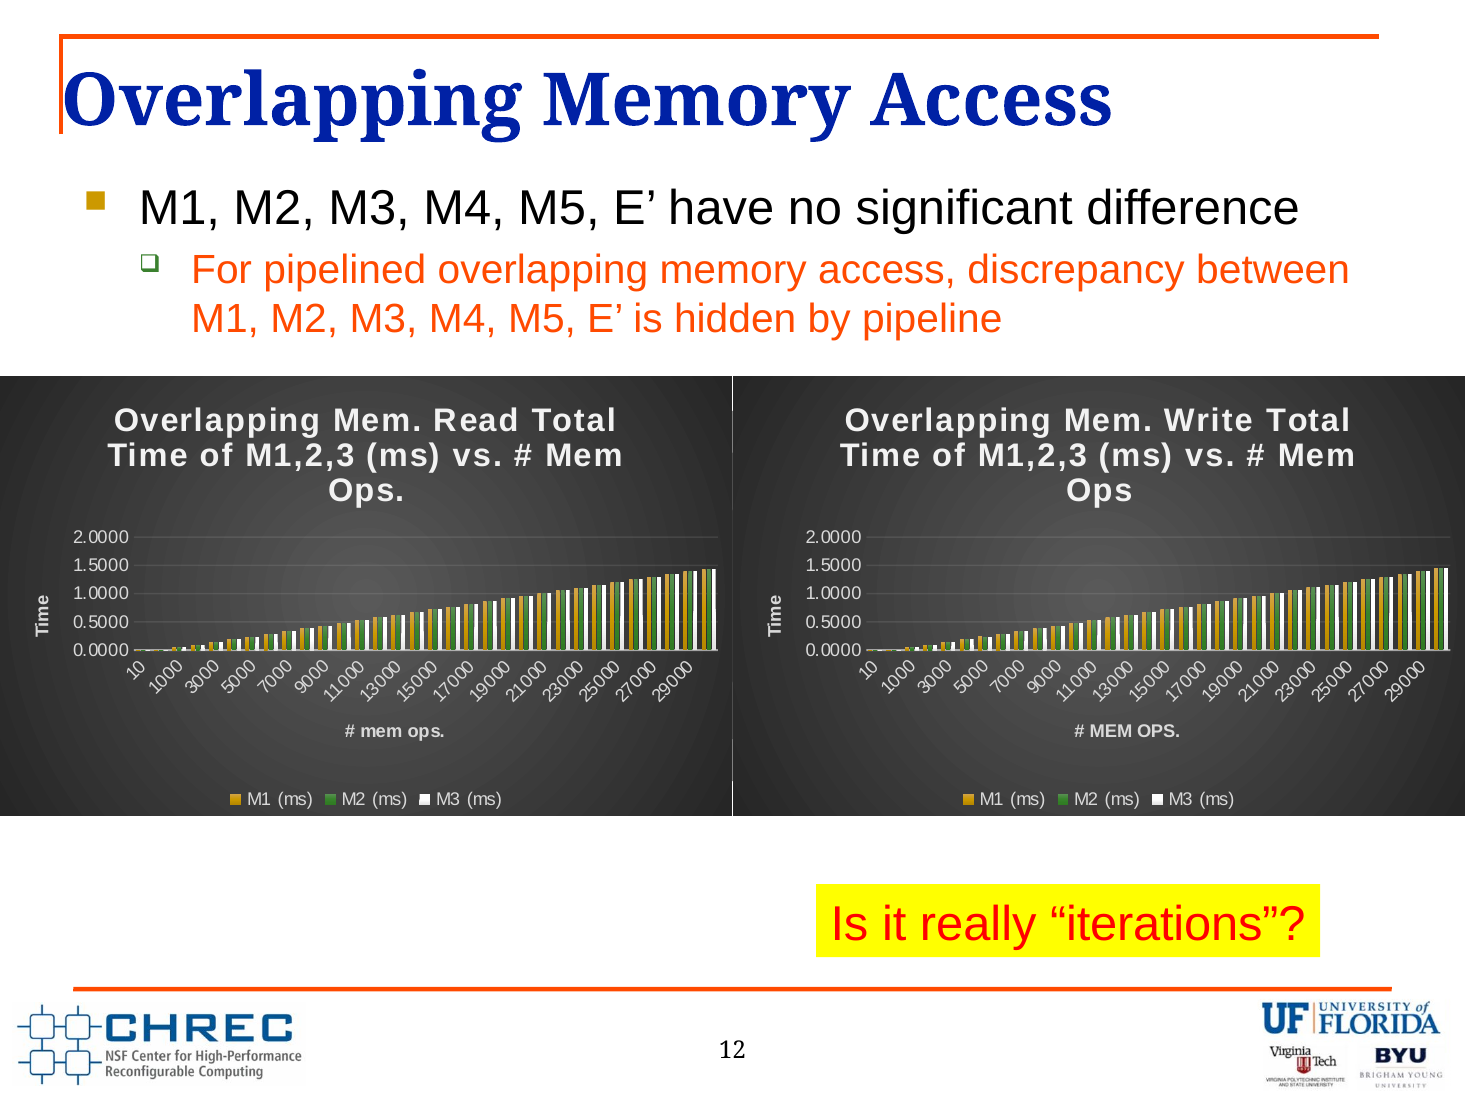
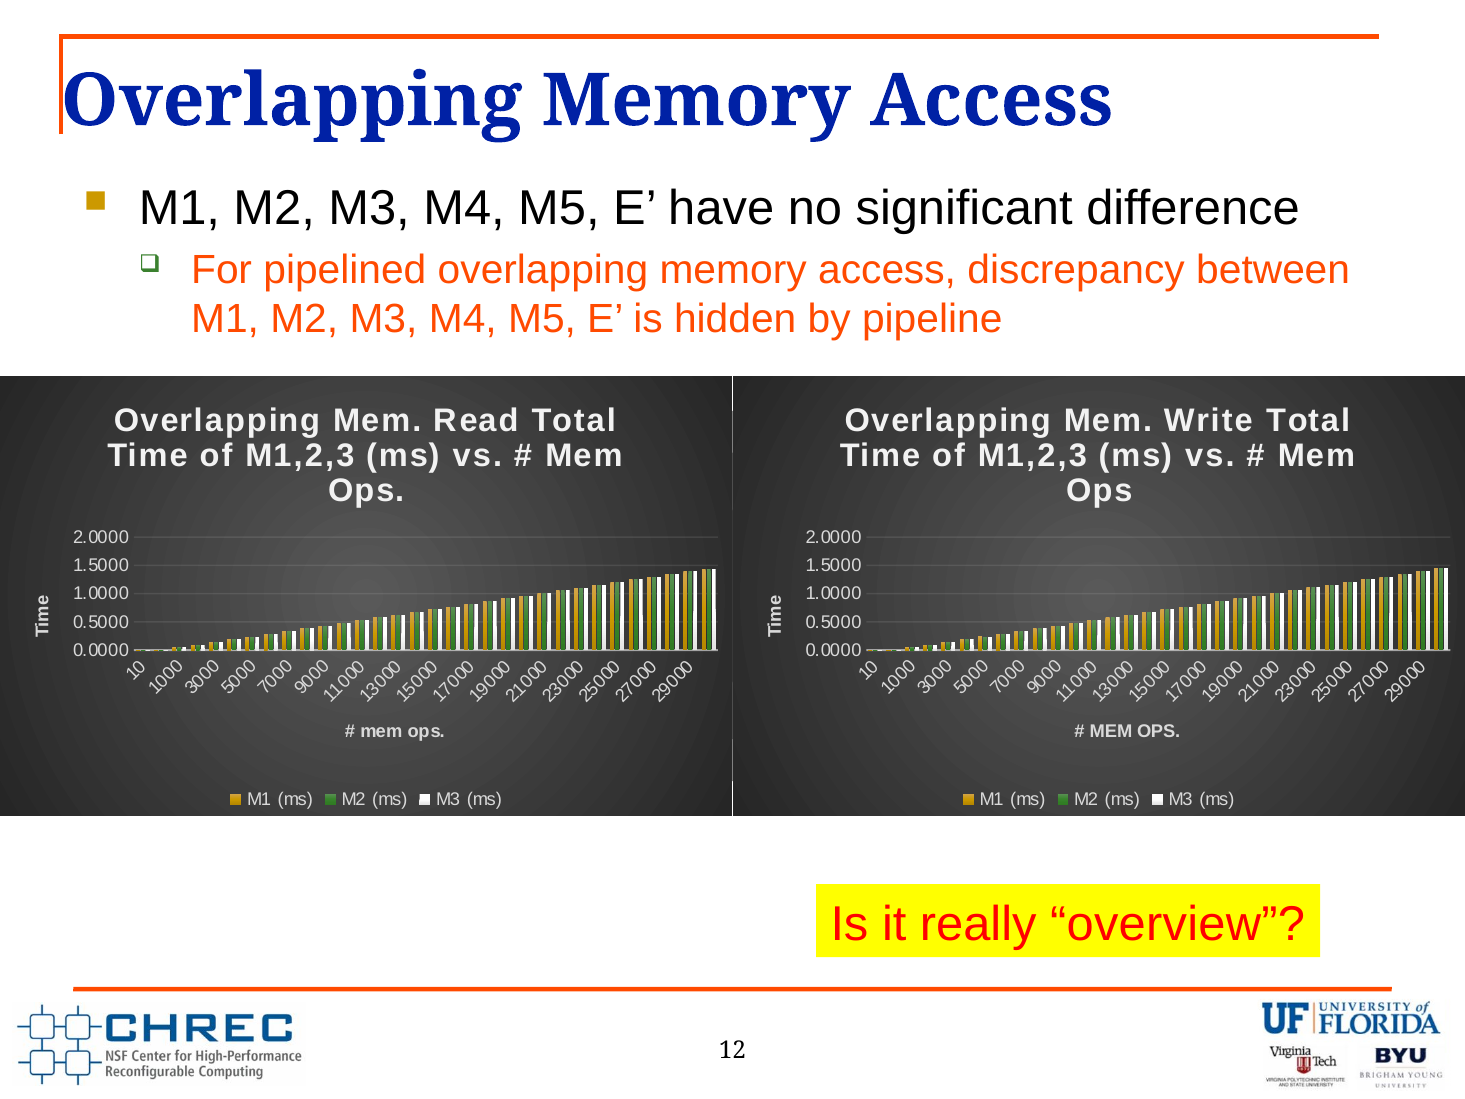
iterations: iterations -> overview
